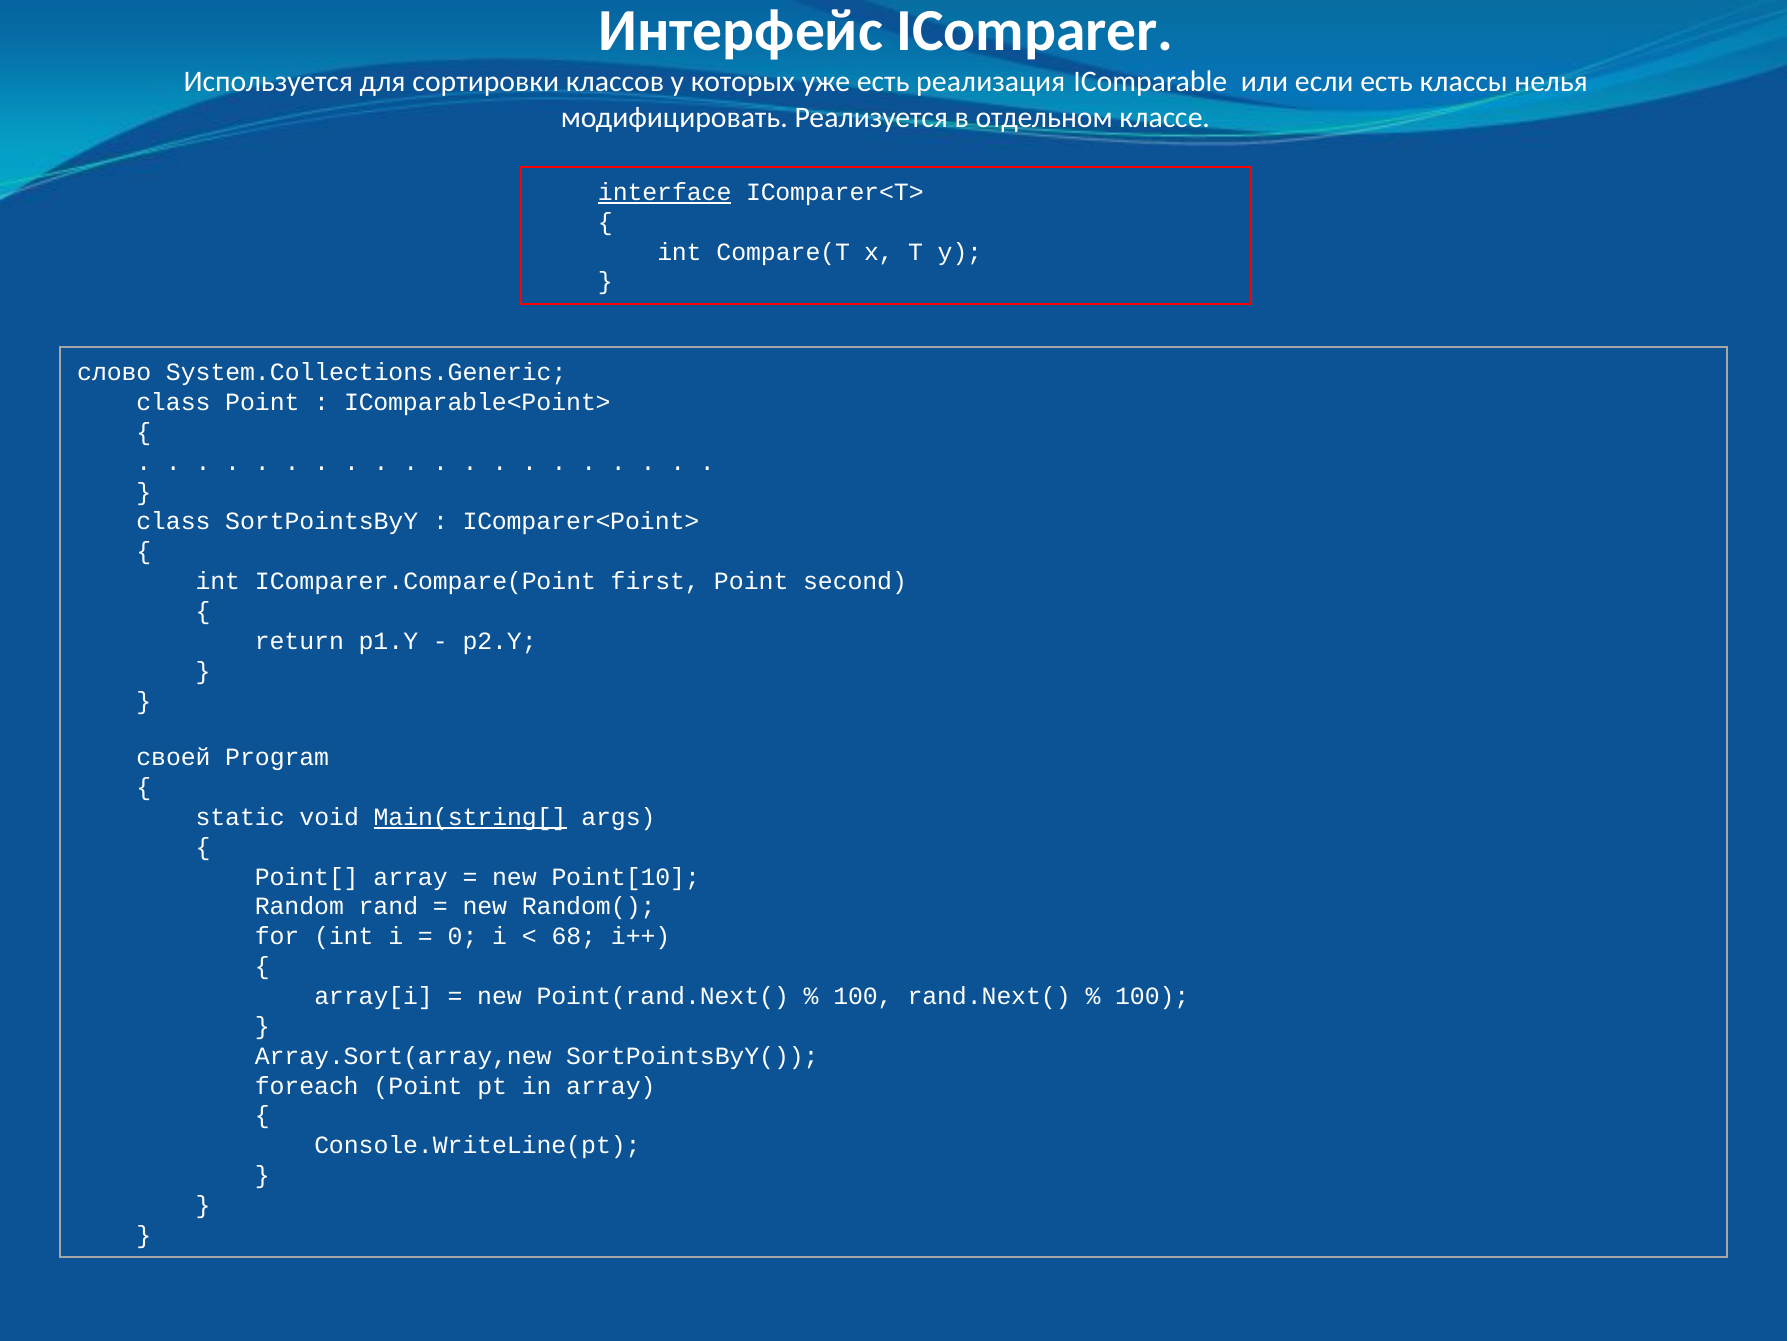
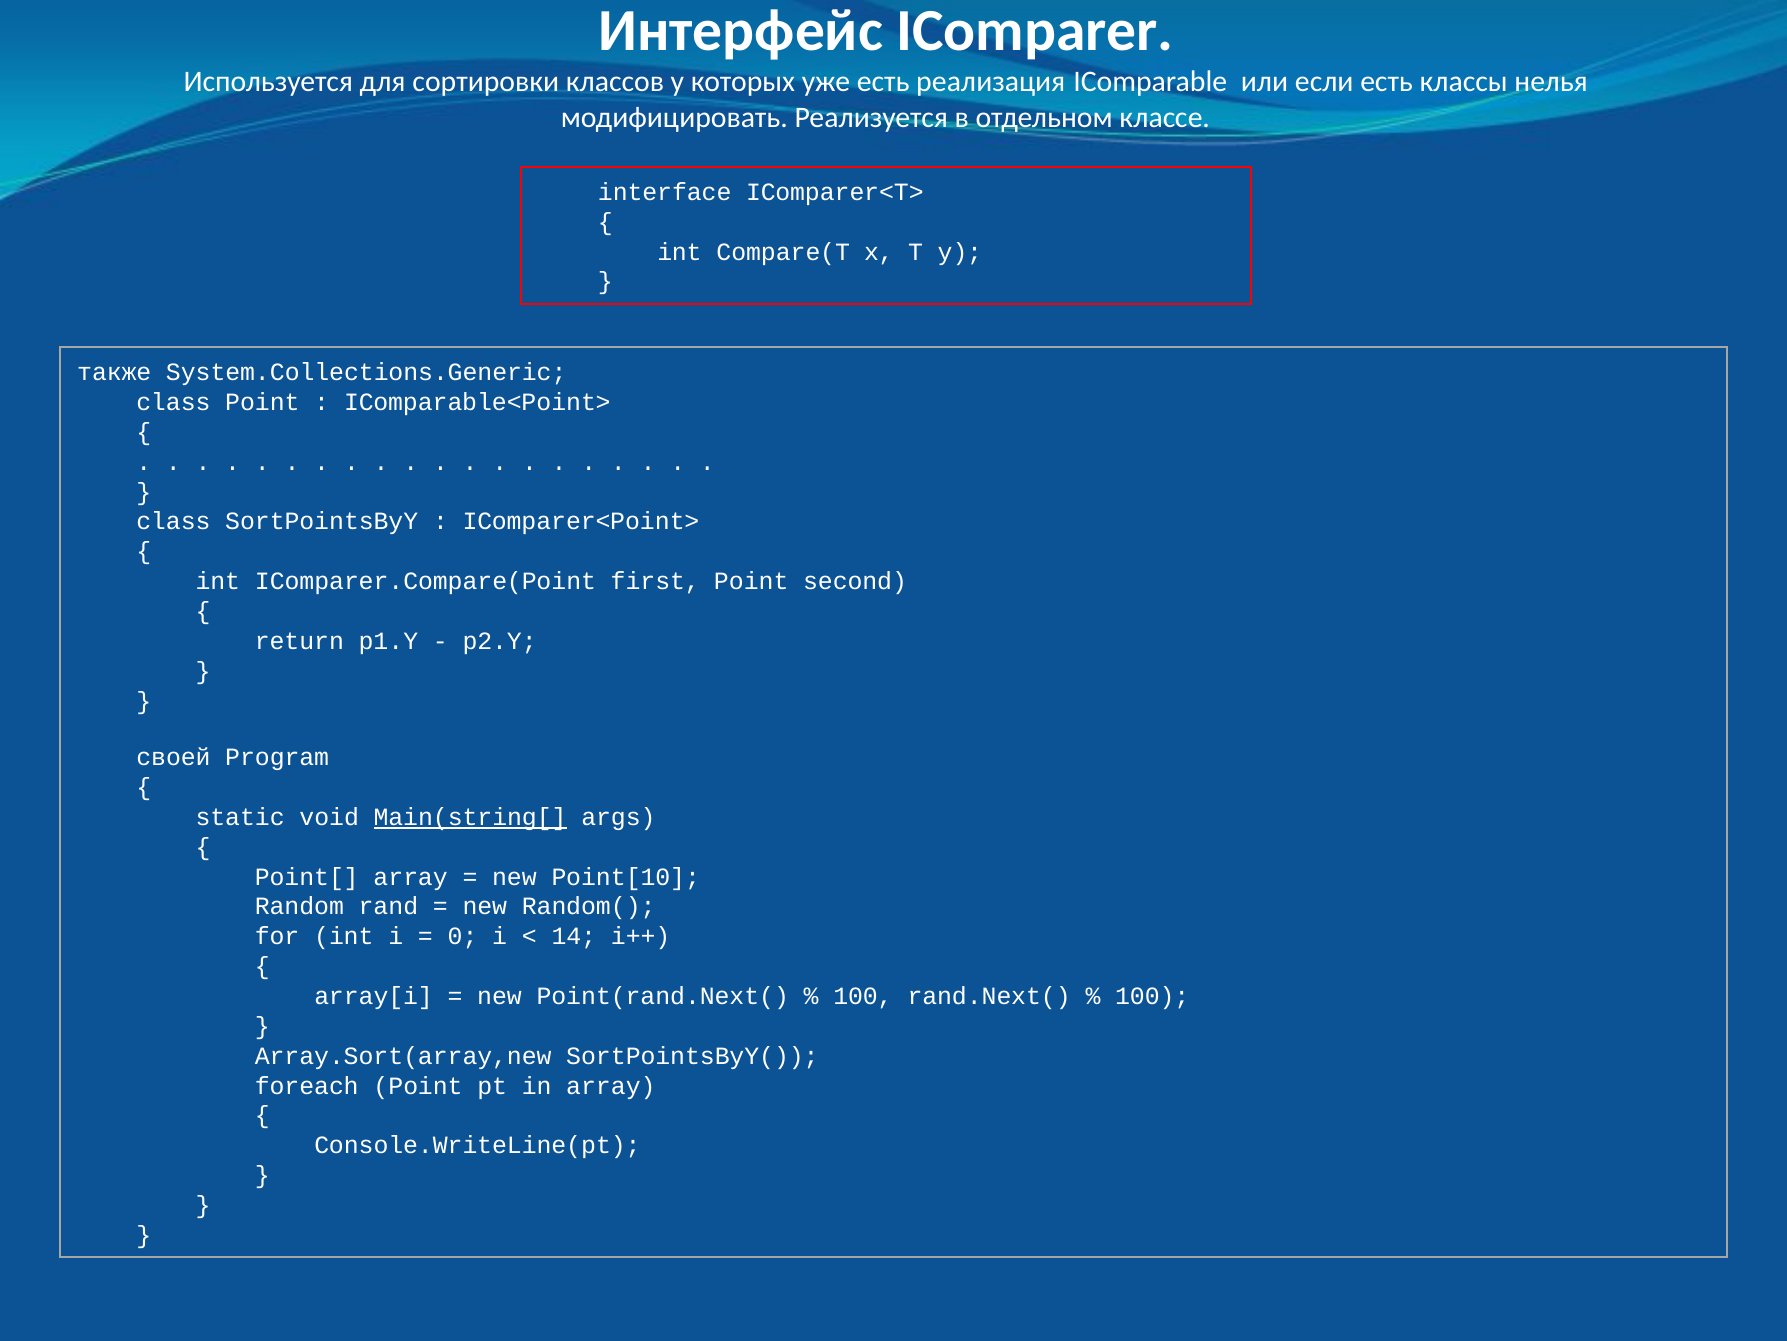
interface underline: present -> none
слово: слово -> также
68: 68 -> 14
